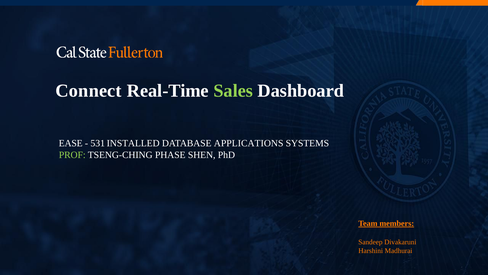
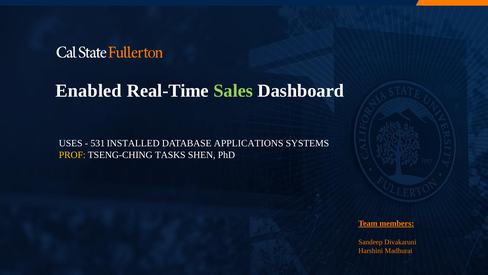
Connect: Connect -> Enabled
EASE: EASE -> USES
PROF colour: light green -> yellow
PHASE: PHASE -> TASKS
